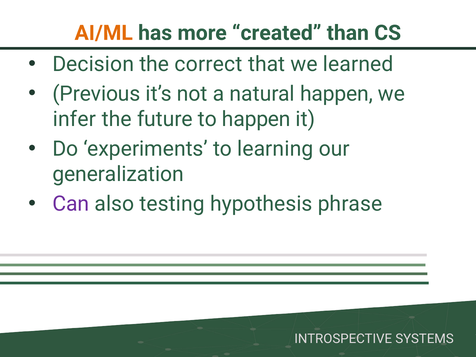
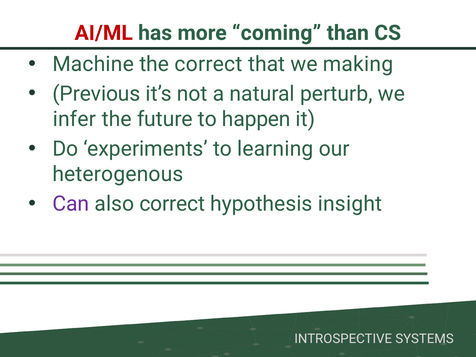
AI/ML colour: orange -> red
created: created -> coming
Decision: Decision -> Machine
learned: learned -> making
natural happen: happen -> perturb
generalization: generalization -> heterogenous
also testing: testing -> correct
phrase: phrase -> insight
